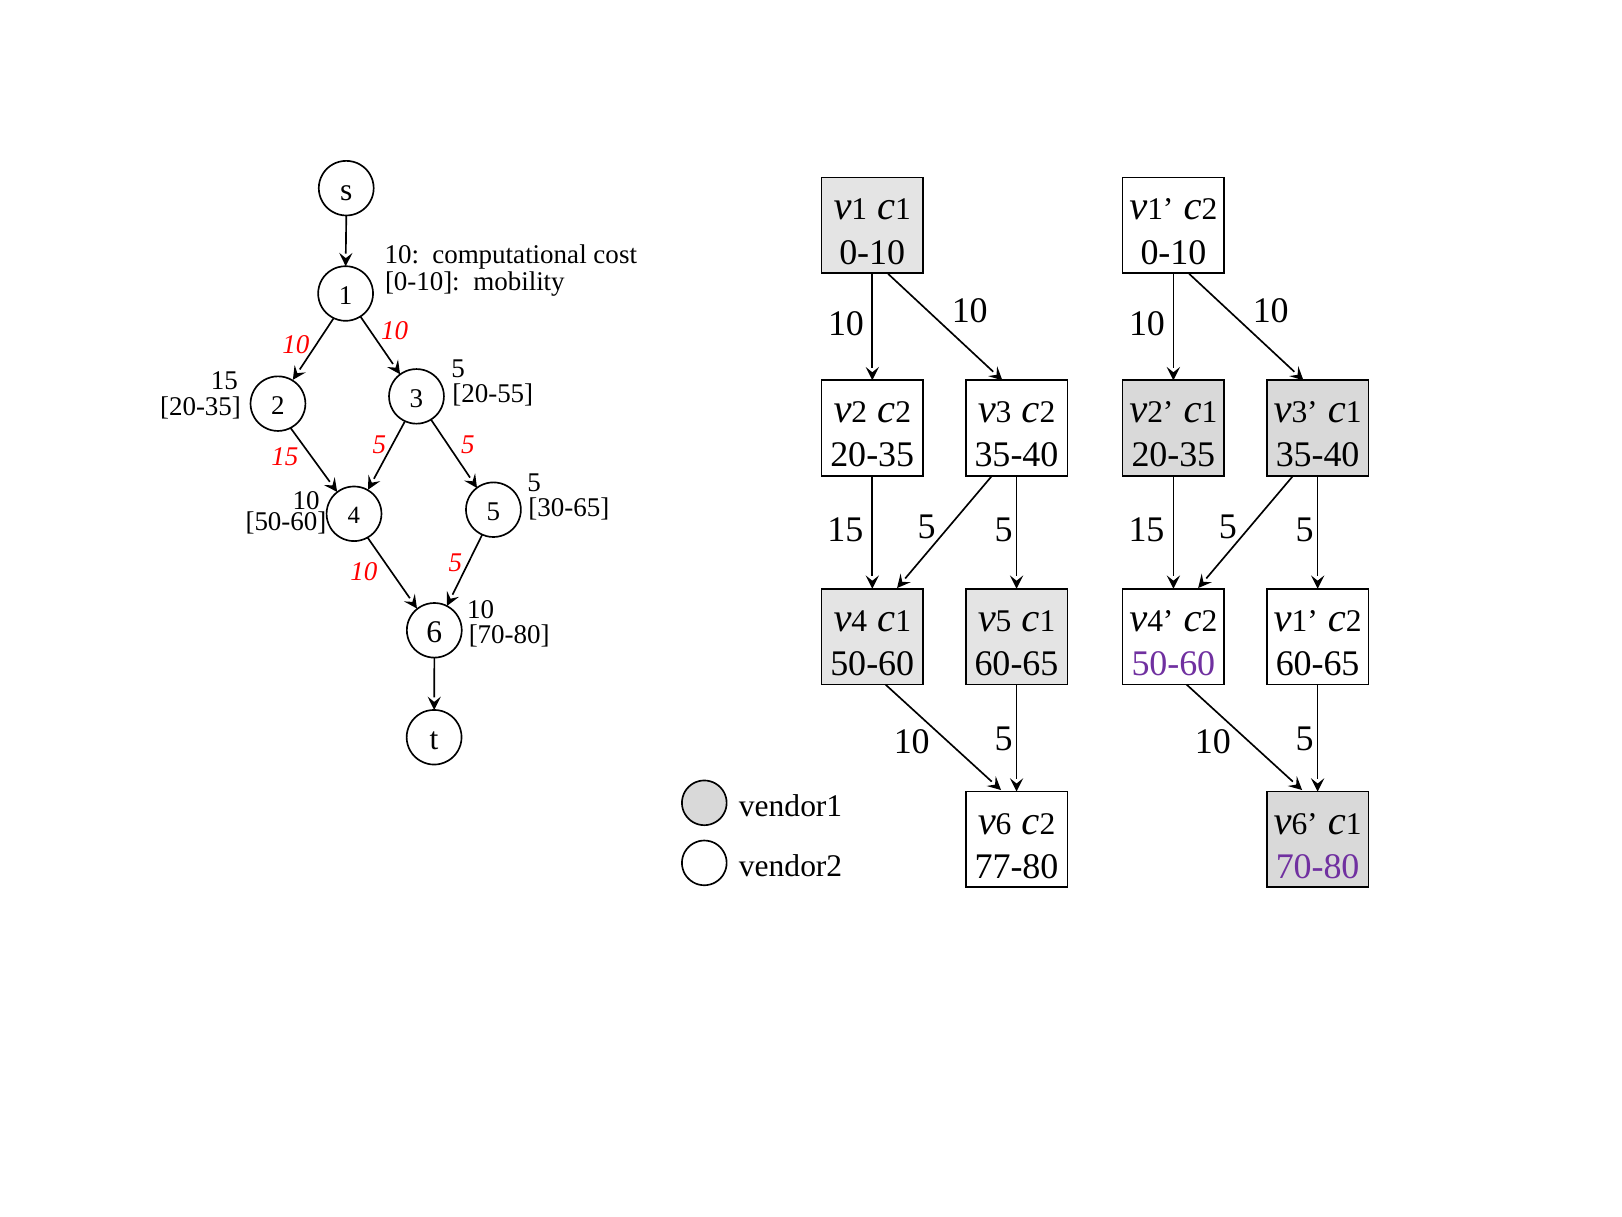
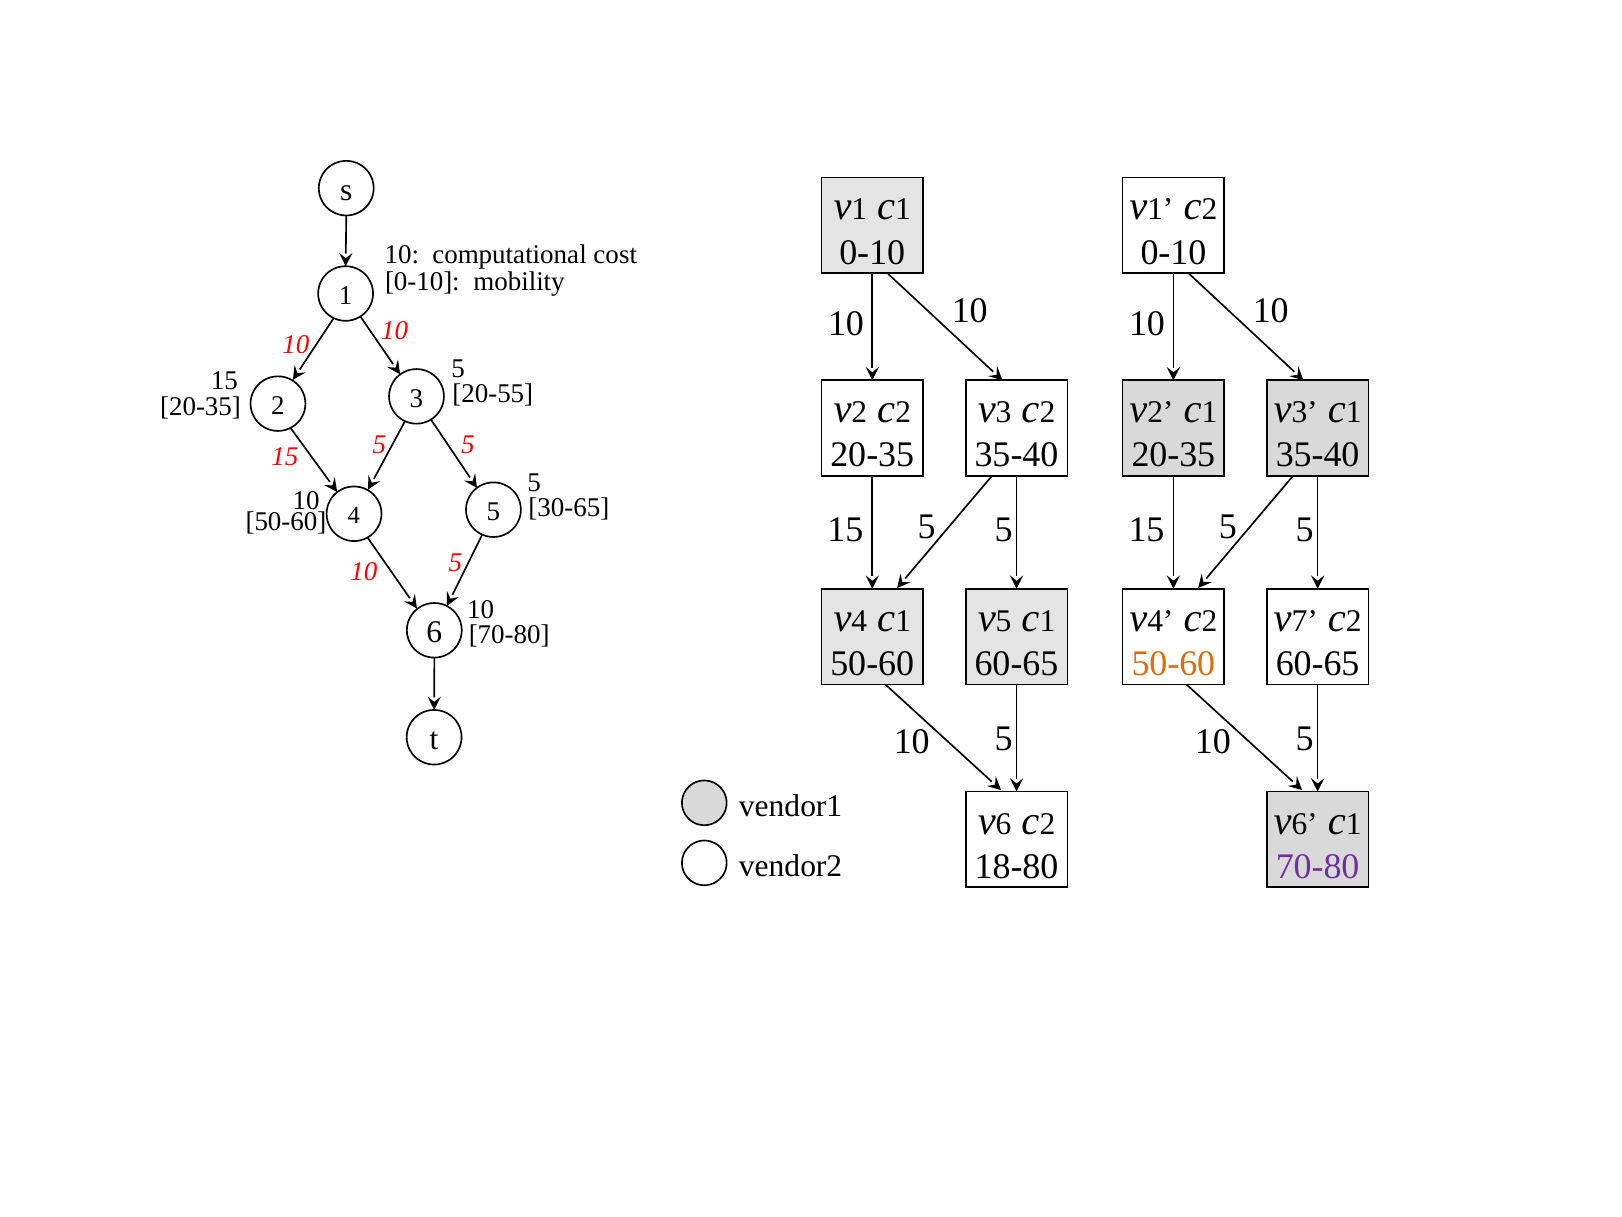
1 at (1305, 621): 1 -> 7
50-60 at (1173, 663) colour: purple -> orange
77-80: 77-80 -> 18-80
